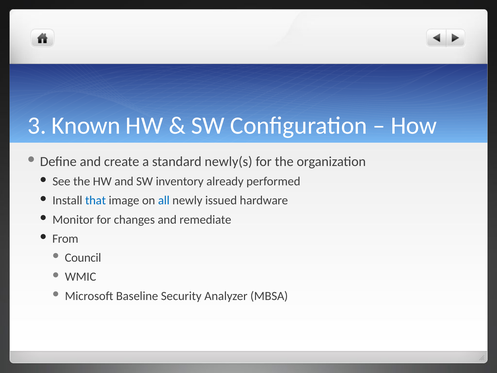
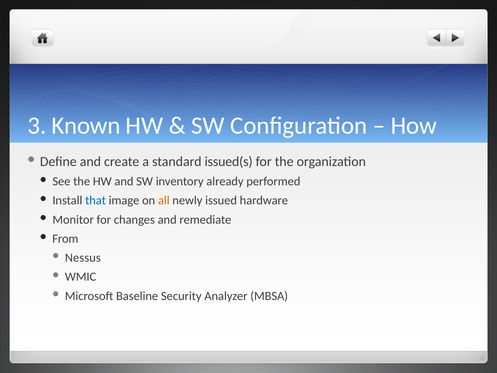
newly(s: newly(s -> issued(s
all colour: blue -> orange
Council: Council -> Nessus
